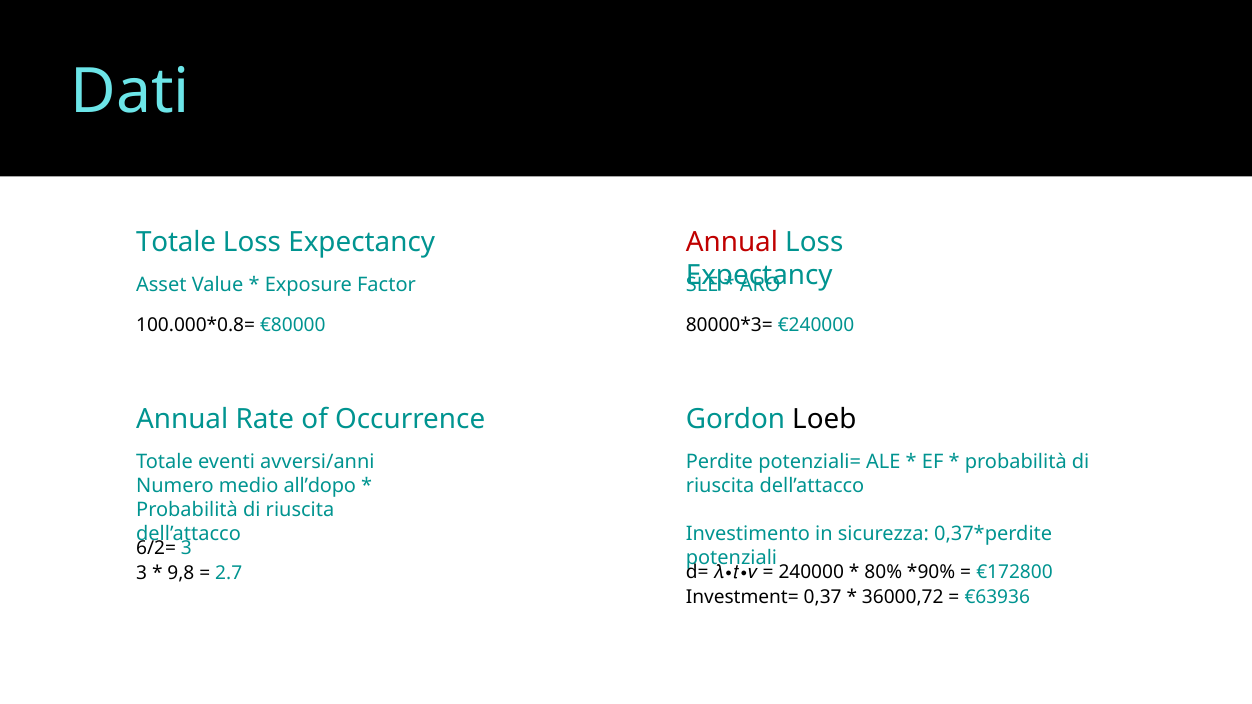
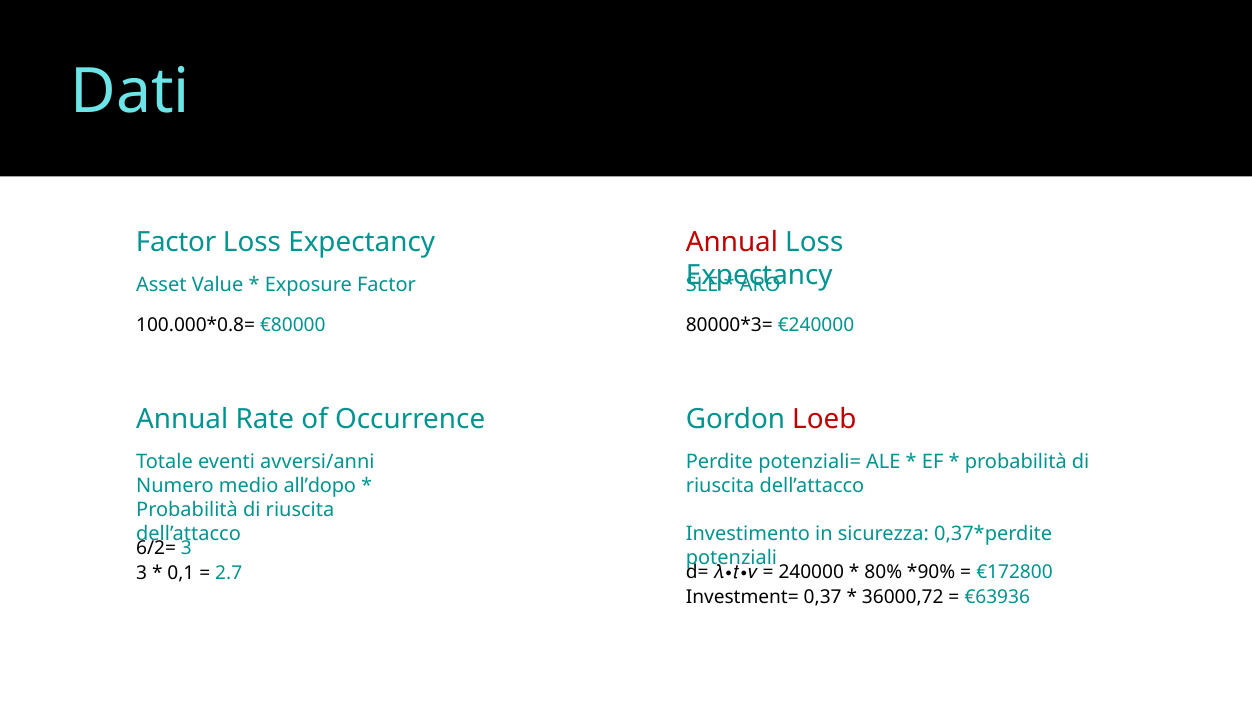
Totale at (176, 242): Totale -> Factor
Loeb colour: black -> red
9,8: 9,8 -> 0,1
